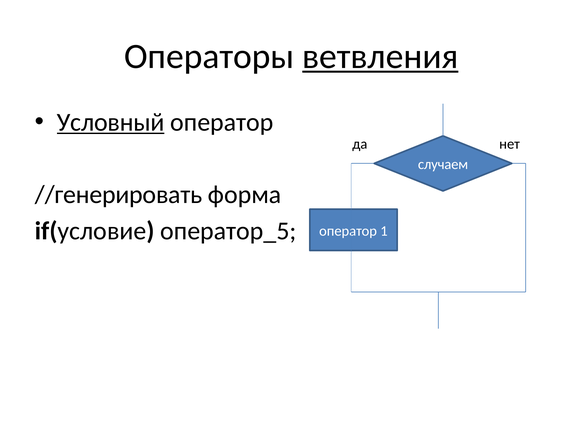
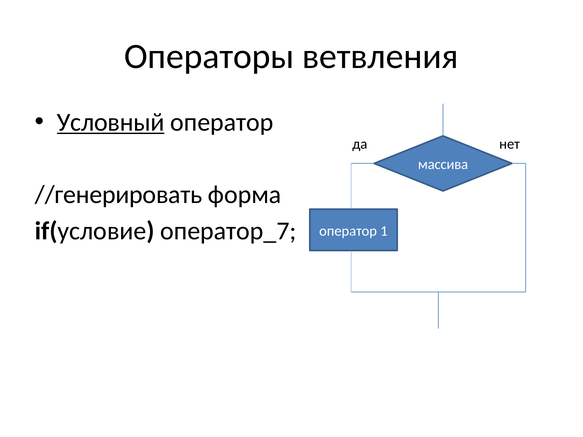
ветвления underline: present -> none
случаем: случаем -> массива
оператор_5: оператор_5 -> оператор_7
